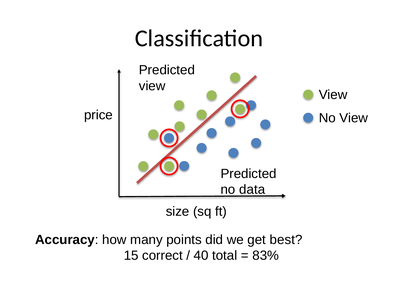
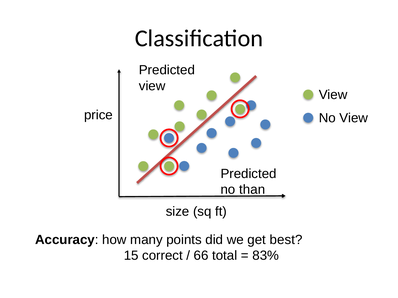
data: data -> than
40: 40 -> 66
